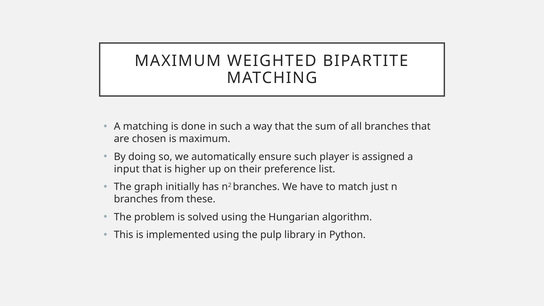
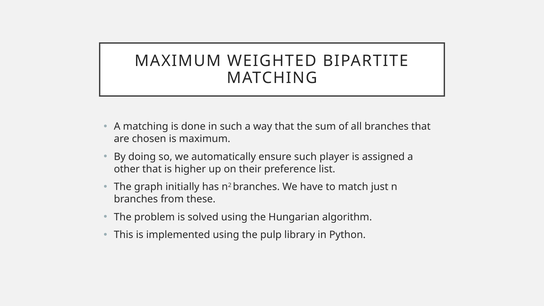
input: input -> other
